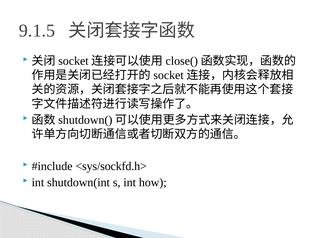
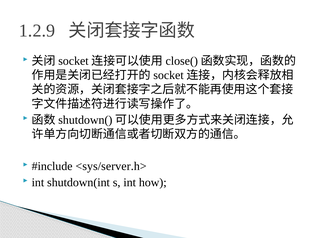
9.1.5: 9.1.5 -> 1.2.9
<sys/sockfd.h>: <sys/sockfd.h> -> <sys/server.h>
